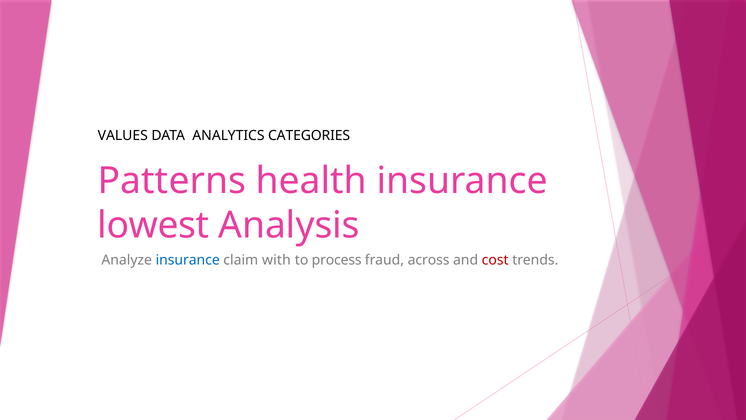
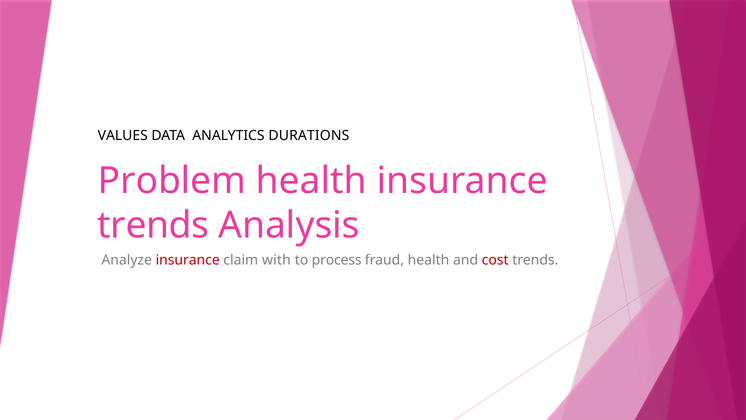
CATEGORIES: CATEGORIES -> DURATIONS
Patterns: Patterns -> Problem
lowest at (153, 225): lowest -> trends
insurance at (188, 260) colour: blue -> red
fraud across: across -> health
